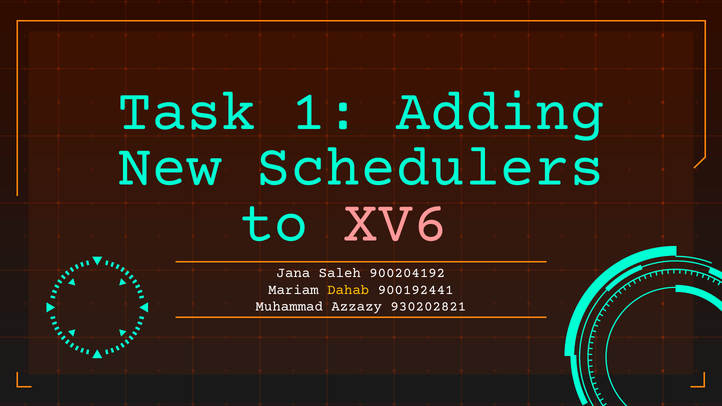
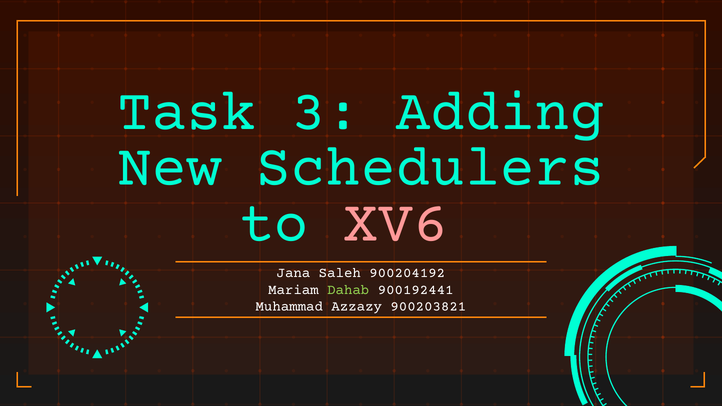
1: 1 -> 3
Dahab colour: yellow -> light green
930202821: 930202821 -> 900203821
